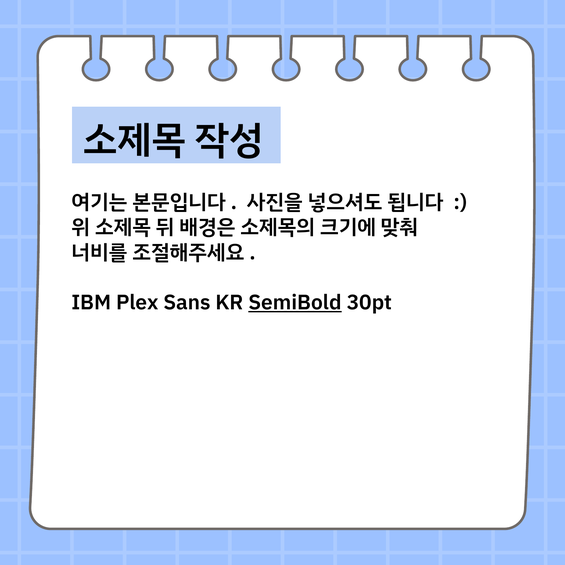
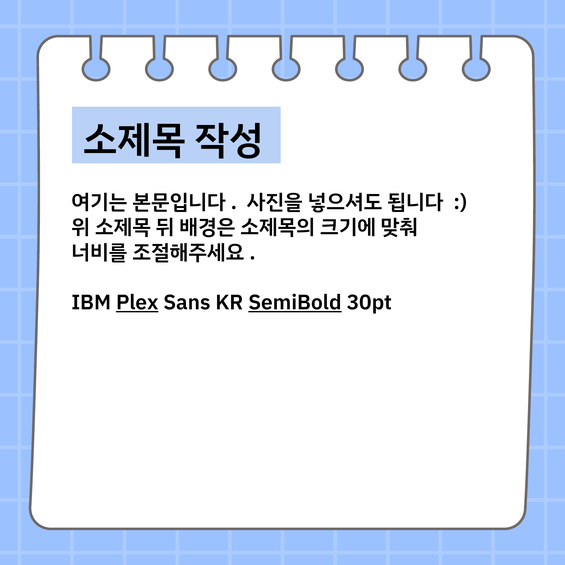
Plex underline: none -> present
